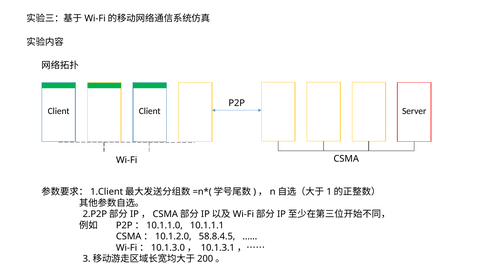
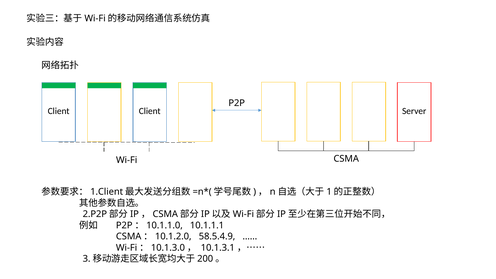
58.8.4.5: 58.8.4.5 -> 58.5.4.9
